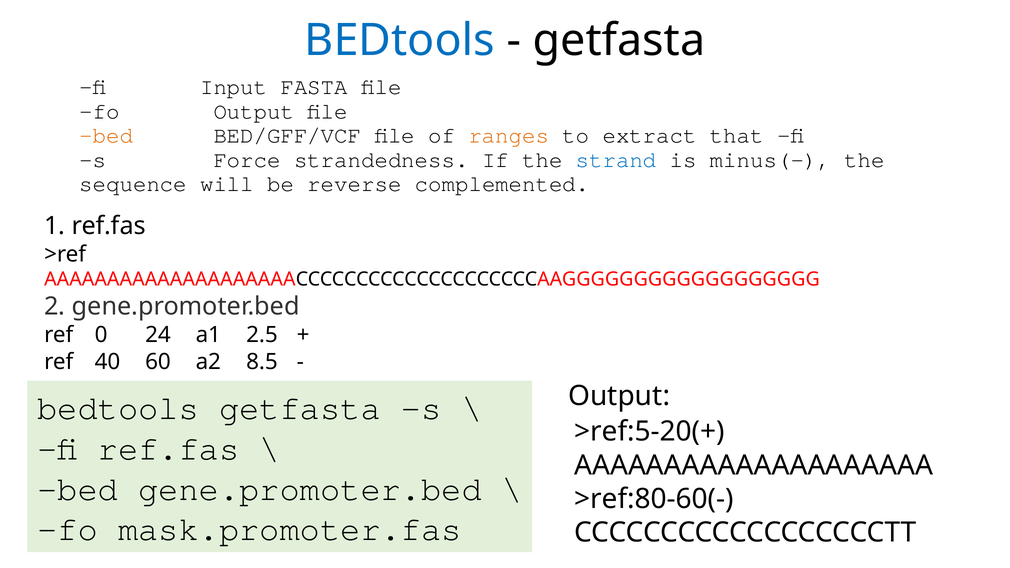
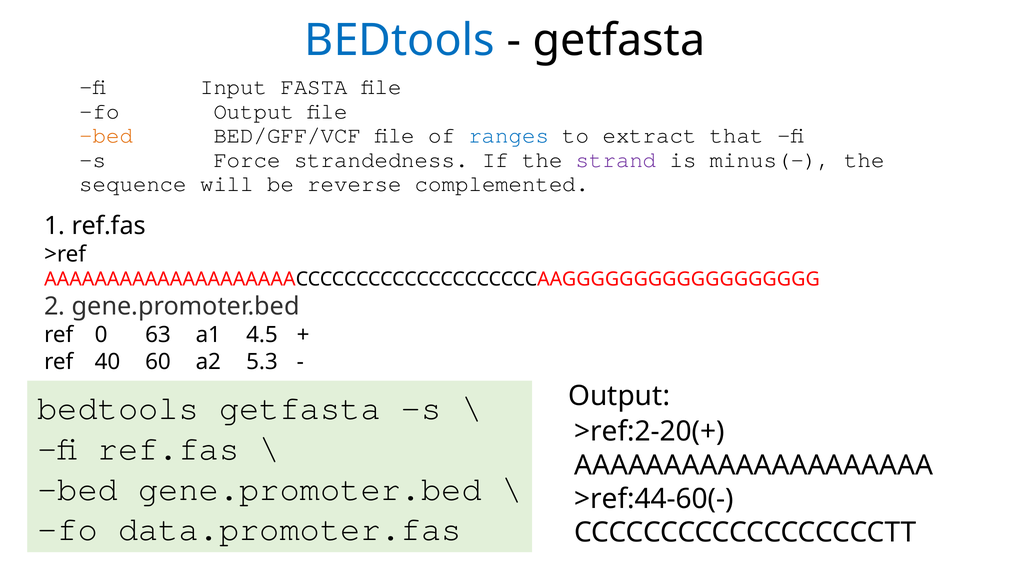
ranges colour: orange -> blue
strand colour: blue -> purple
24: 24 -> 63
2.5: 2.5 -> 4.5
8.5: 8.5 -> 5.3
>ref:5-20(+: >ref:5-20(+ -> >ref:2-20(+
>ref:80-60(-: >ref:80-60(- -> >ref:44-60(-
mask.promoter.fas: mask.promoter.fas -> data.promoter.fas
